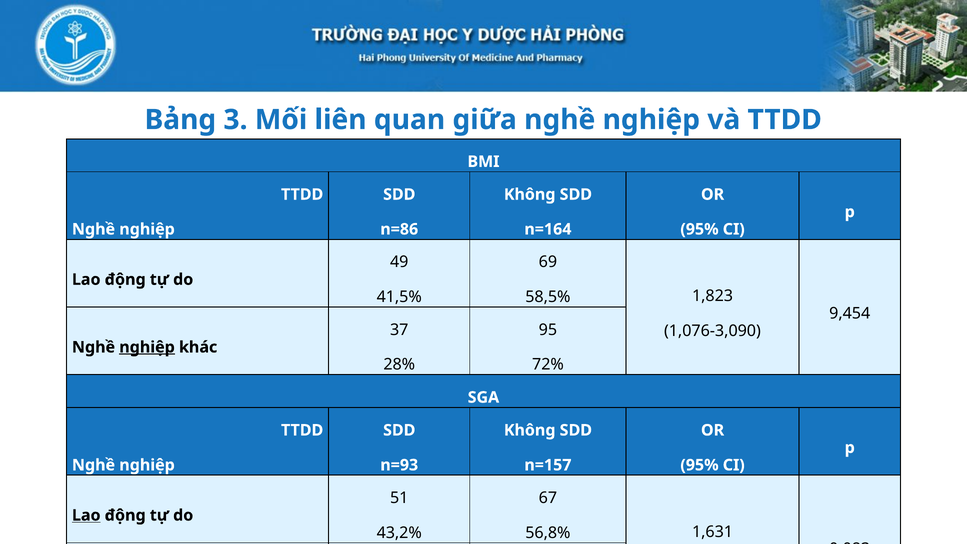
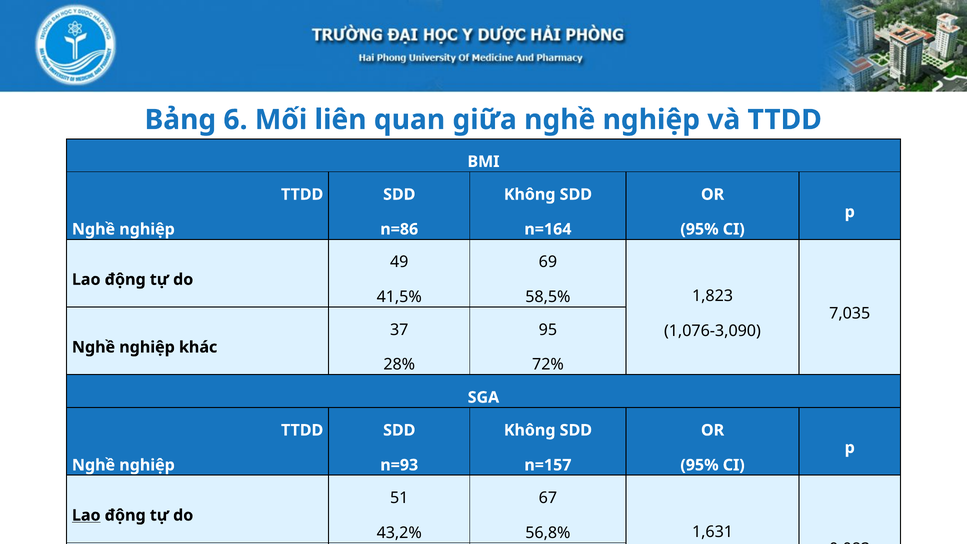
3: 3 -> 6
9,454: 9,454 -> 7,035
nghiệp at (147, 347) underline: present -> none
